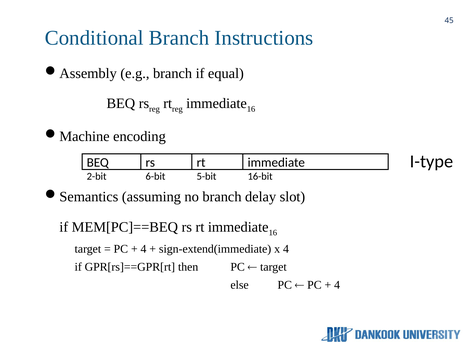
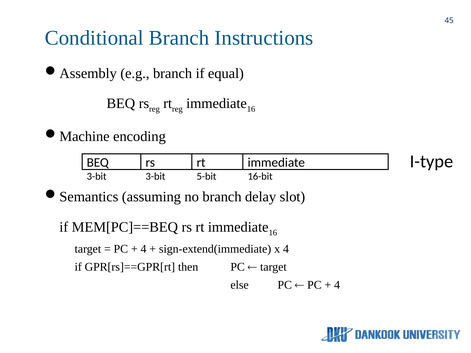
2-bit at (97, 177): 2-bit -> 3-bit
6-bit at (155, 177): 6-bit -> 3-bit
